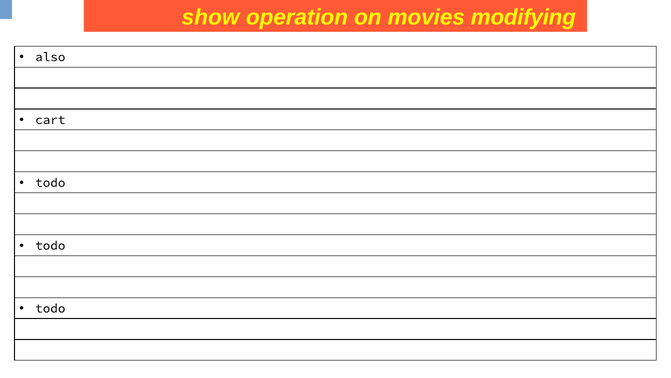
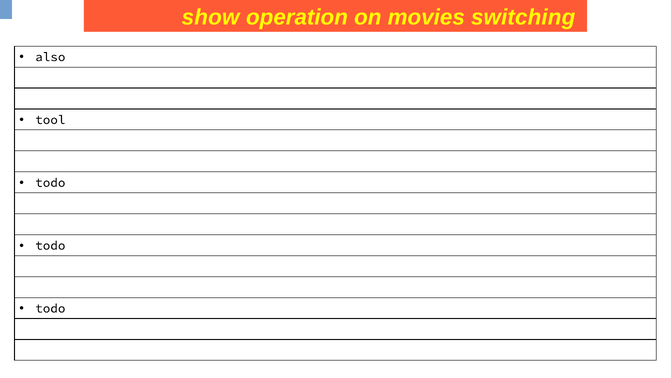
modifying: modifying -> switching
cart: cart -> tool
